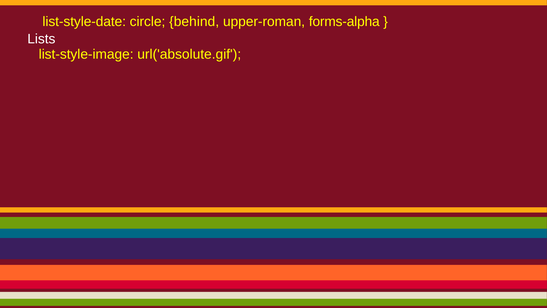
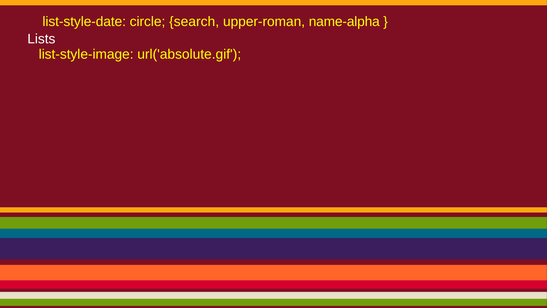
behind: behind -> search
forms-alpha: forms-alpha -> name-alpha
